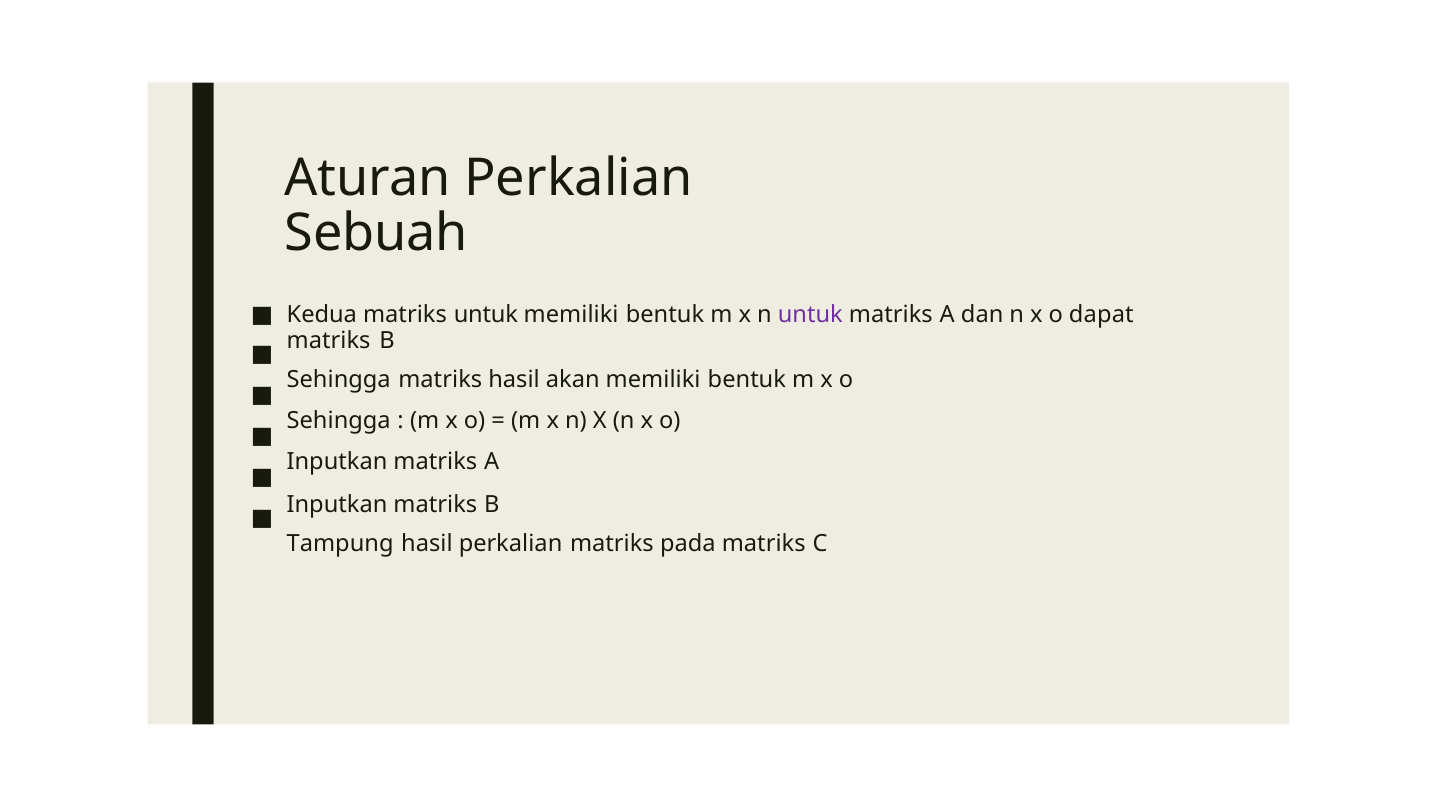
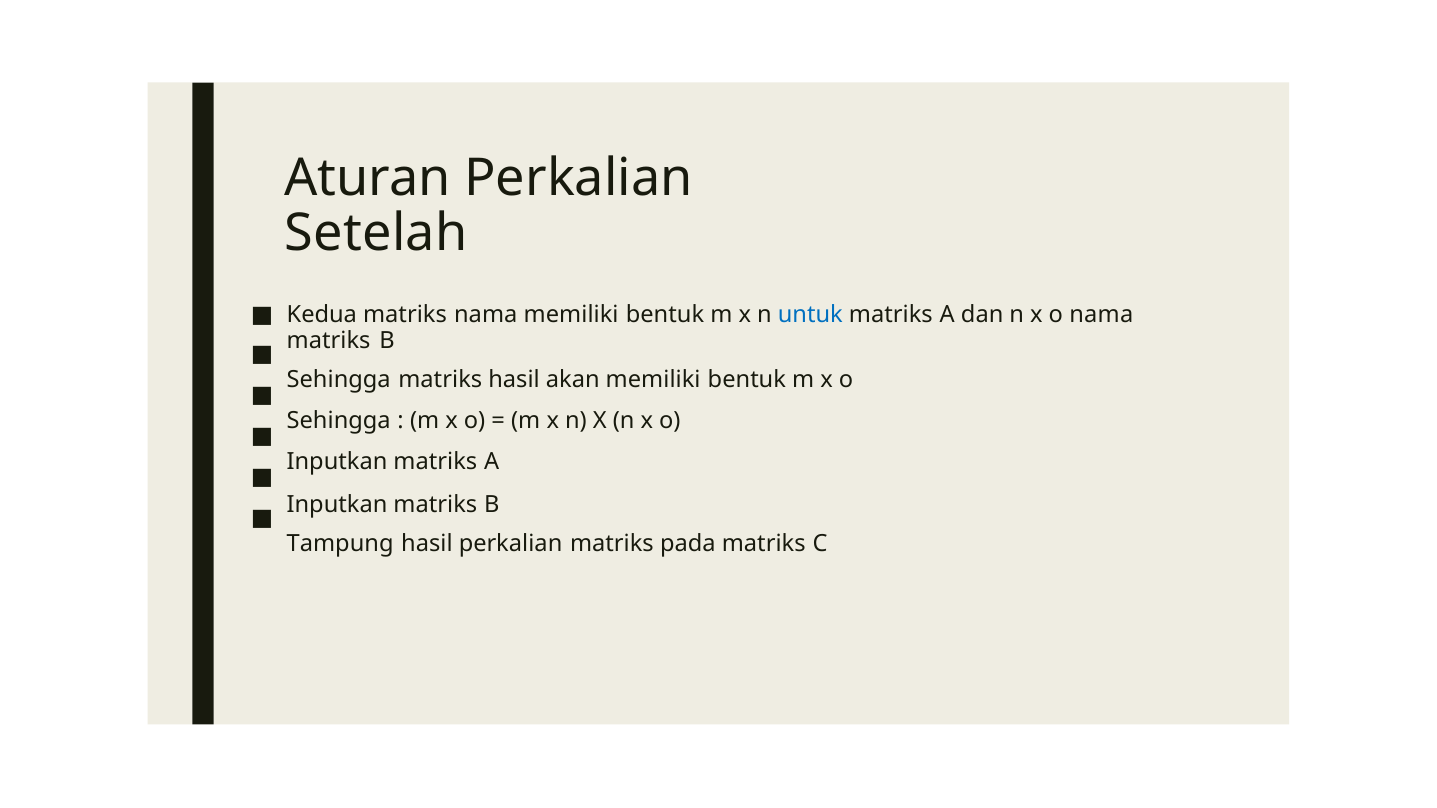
Sebuah: Sebuah -> Setelah
matriks untuk: untuk -> nama
untuk at (810, 315) colour: purple -> blue
o dapat: dapat -> nama
